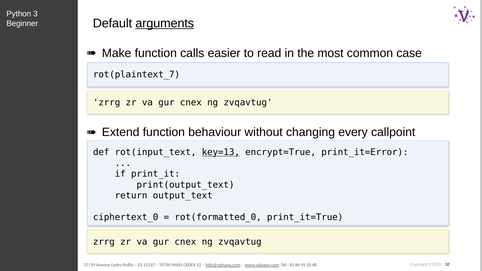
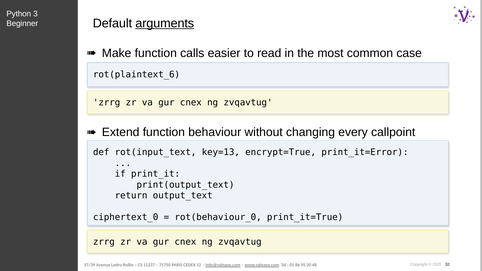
rot(plaintext_7: rot(plaintext_7 -> rot(plaintext_6
key=13 underline: present -> none
rot(formatted_0: rot(formatted_0 -> rot(behaviour_0
